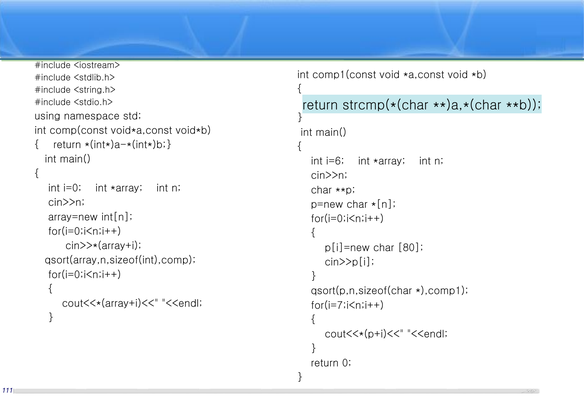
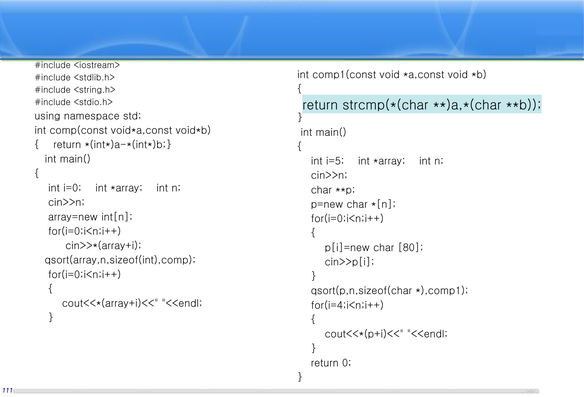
i=6: i=6 -> i=5
for(i=7;i<n;i++: for(i=7;i<n;i++ -> for(i=4;i<n;i++
